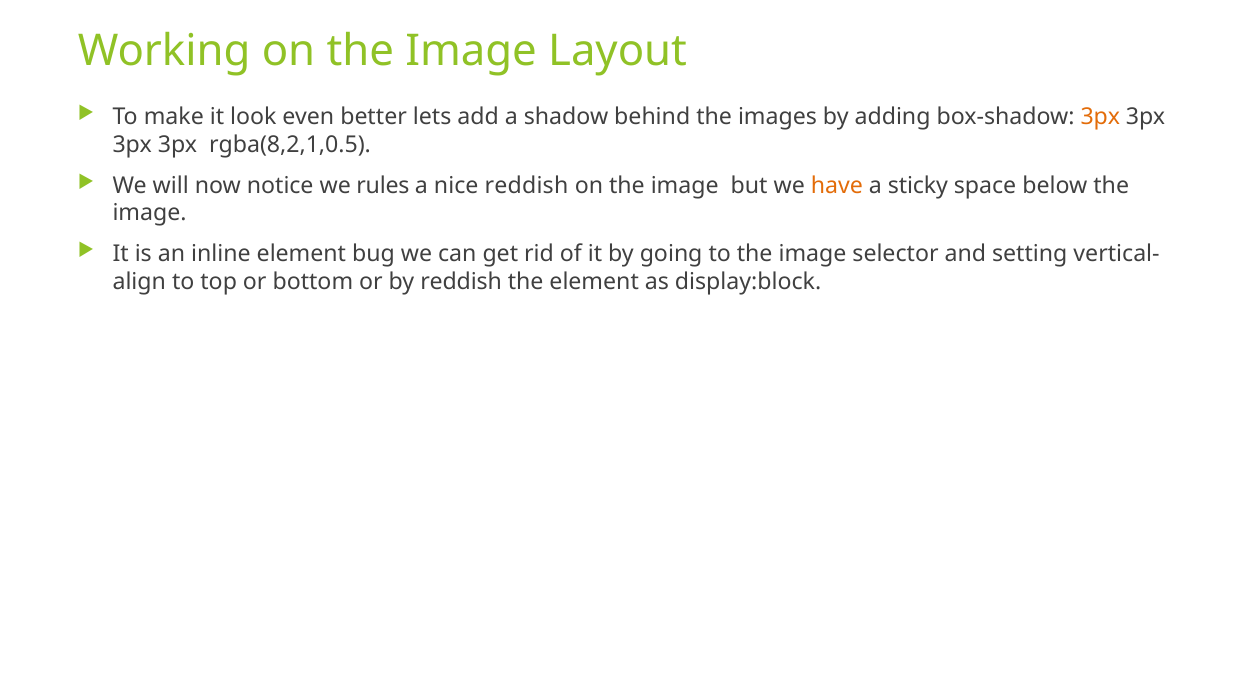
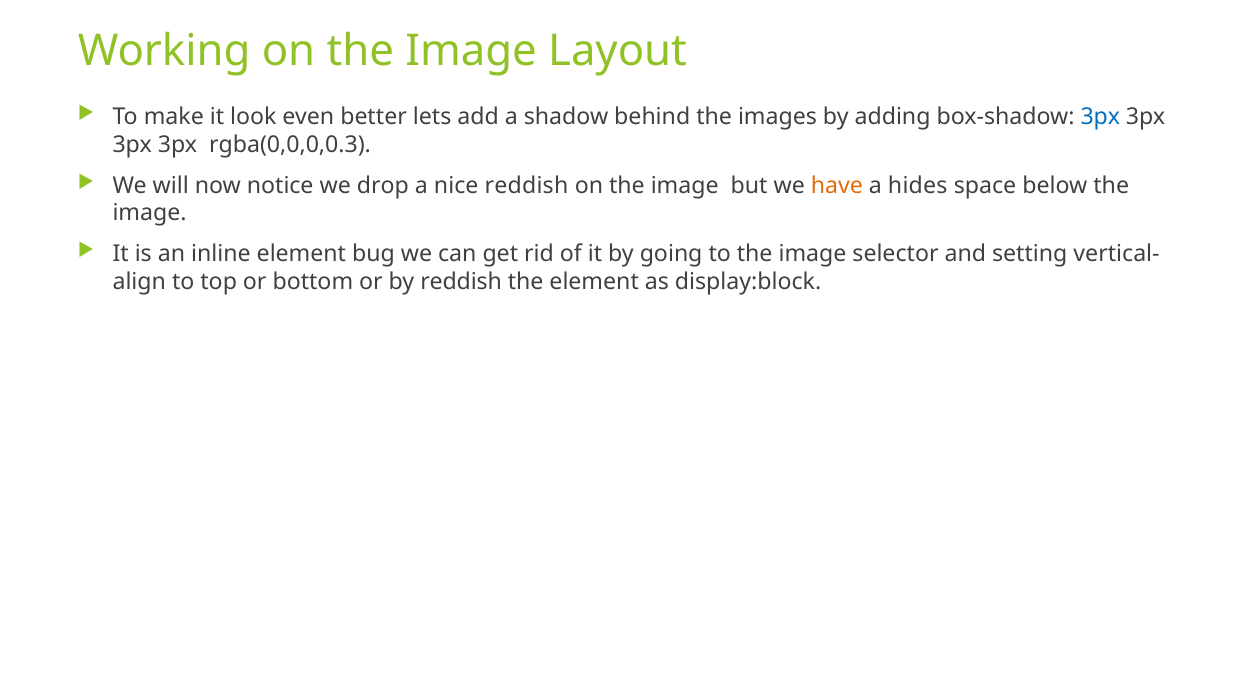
3px at (1100, 117) colour: orange -> blue
rgba(8,2,1,0.5: rgba(8,2,1,0.5 -> rgba(0,0,0,0.3
rules: rules -> drop
sticky: sticky -> hides
